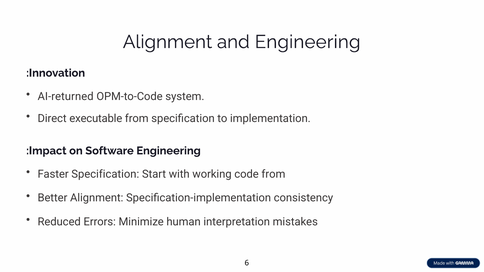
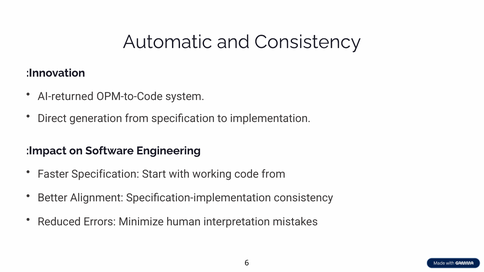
Alignment at (168, 42): Alignment -> Automatic
and Engineering: Engineering -> Consistency
executable: executable -> generation
